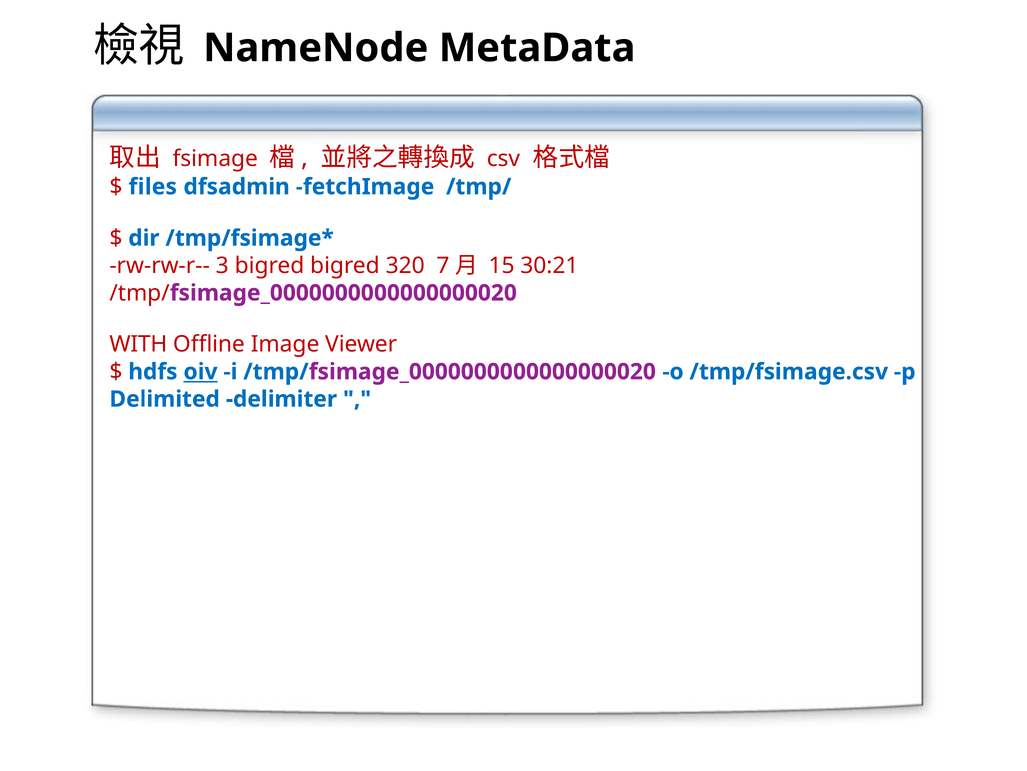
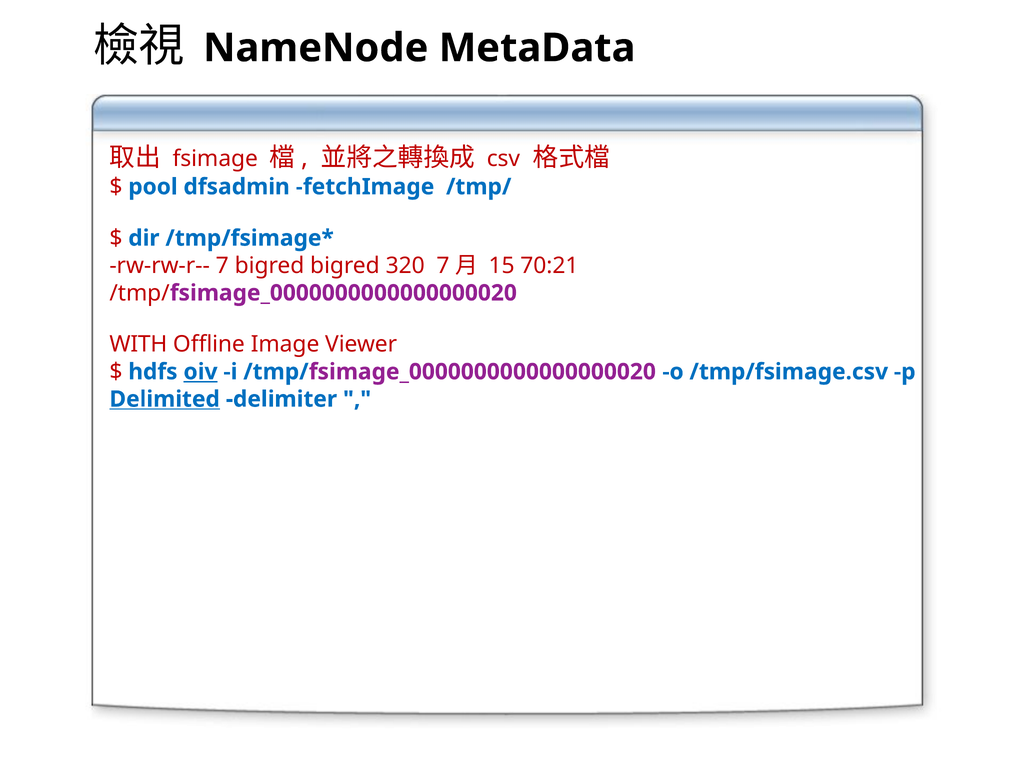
files: files -> pool
rw-rw-r-- 3: 3 -> 7
30:21: 30:21 -> 70:21
Delimited underline: none -> present
